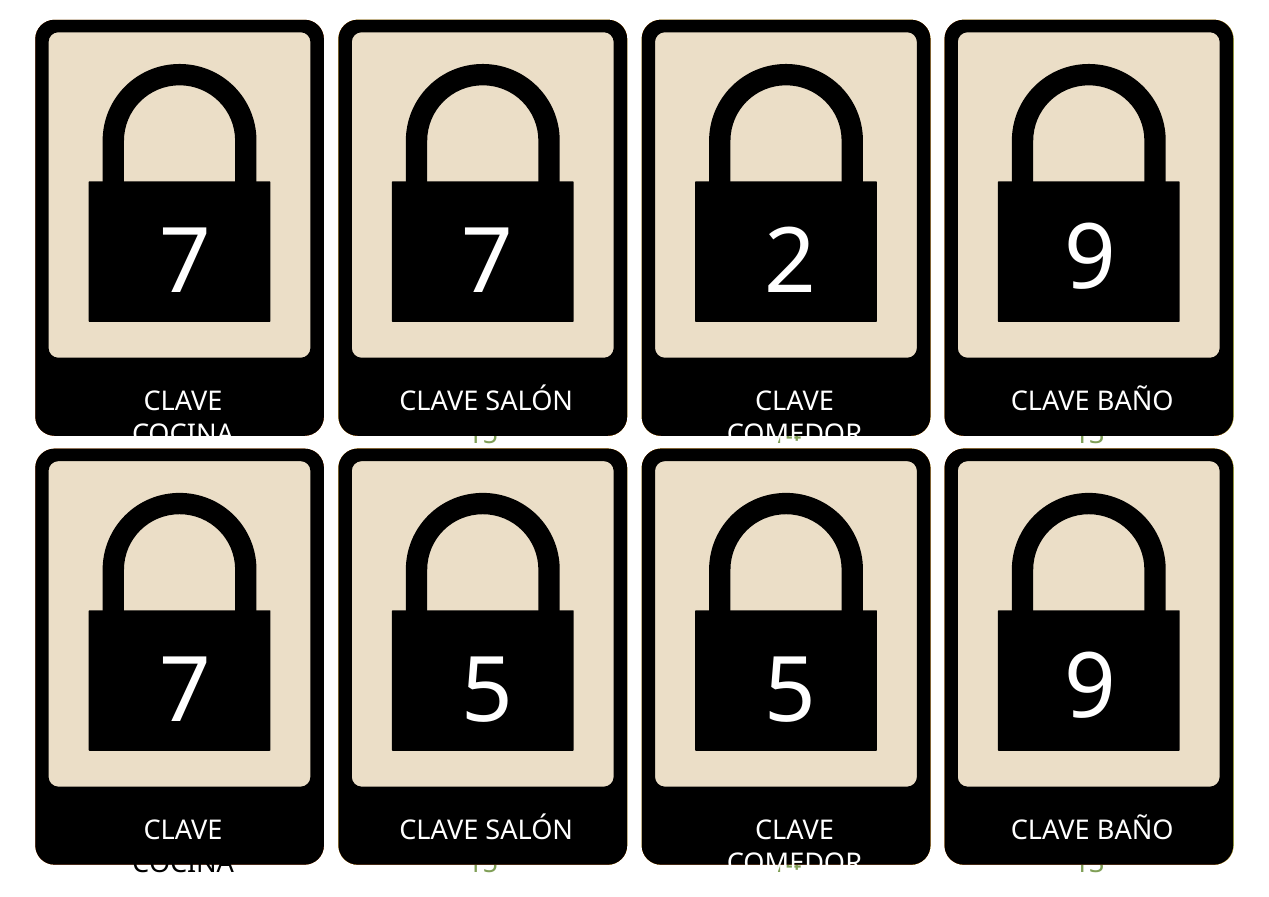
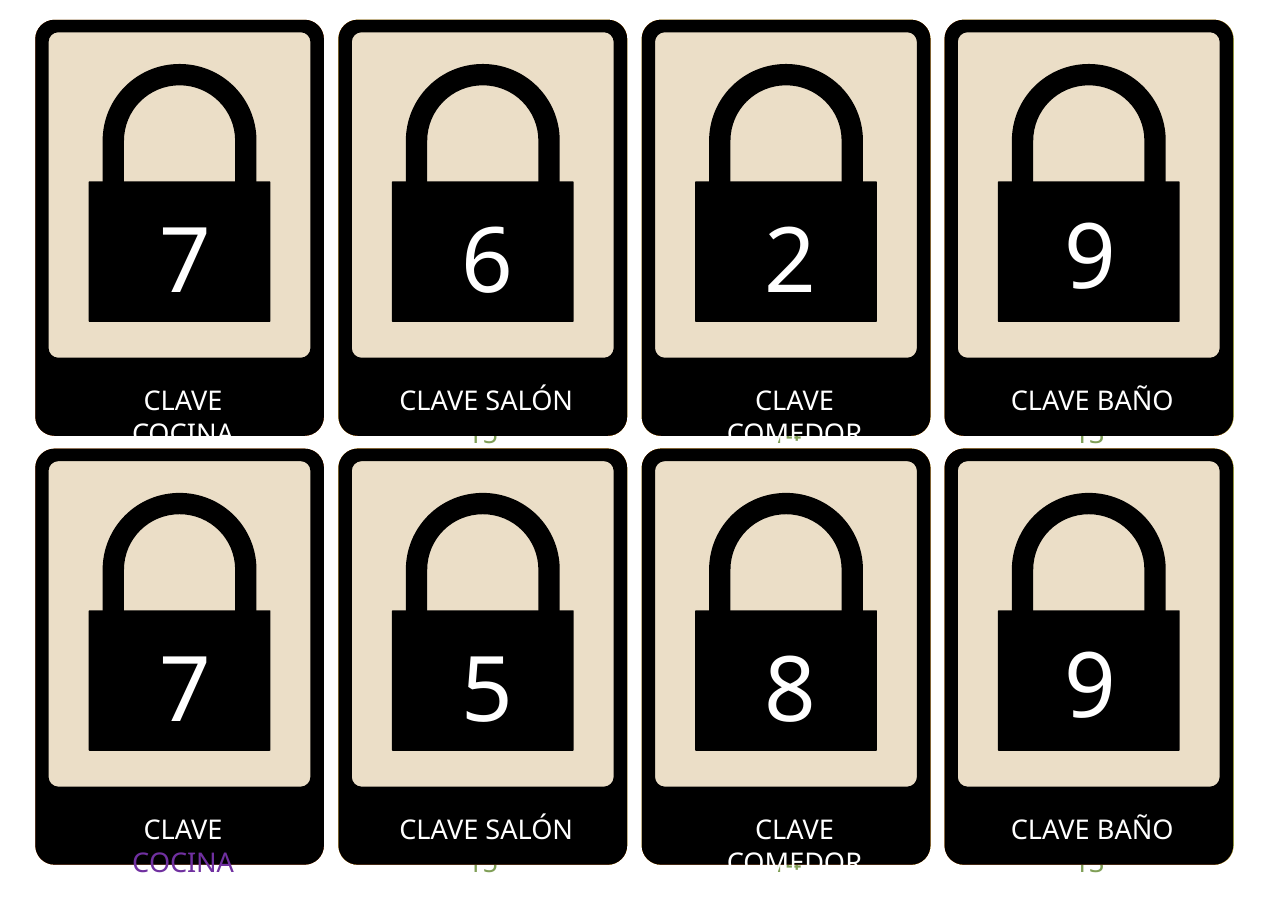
7 7: 7 -> 6
5 5: 5 -> 8
COCINA at (183, 864) colour: black -> purple
